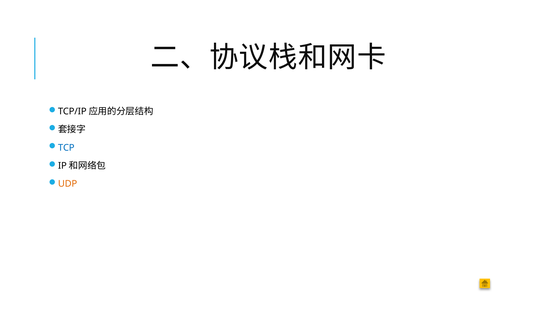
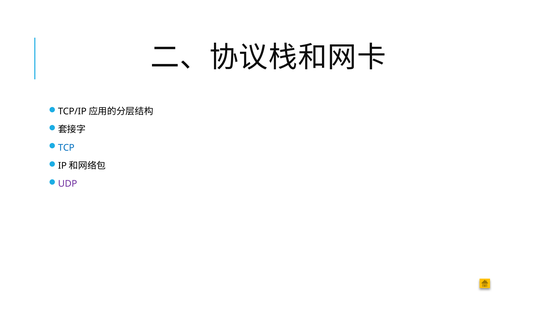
UDP colour: orange -> purple
